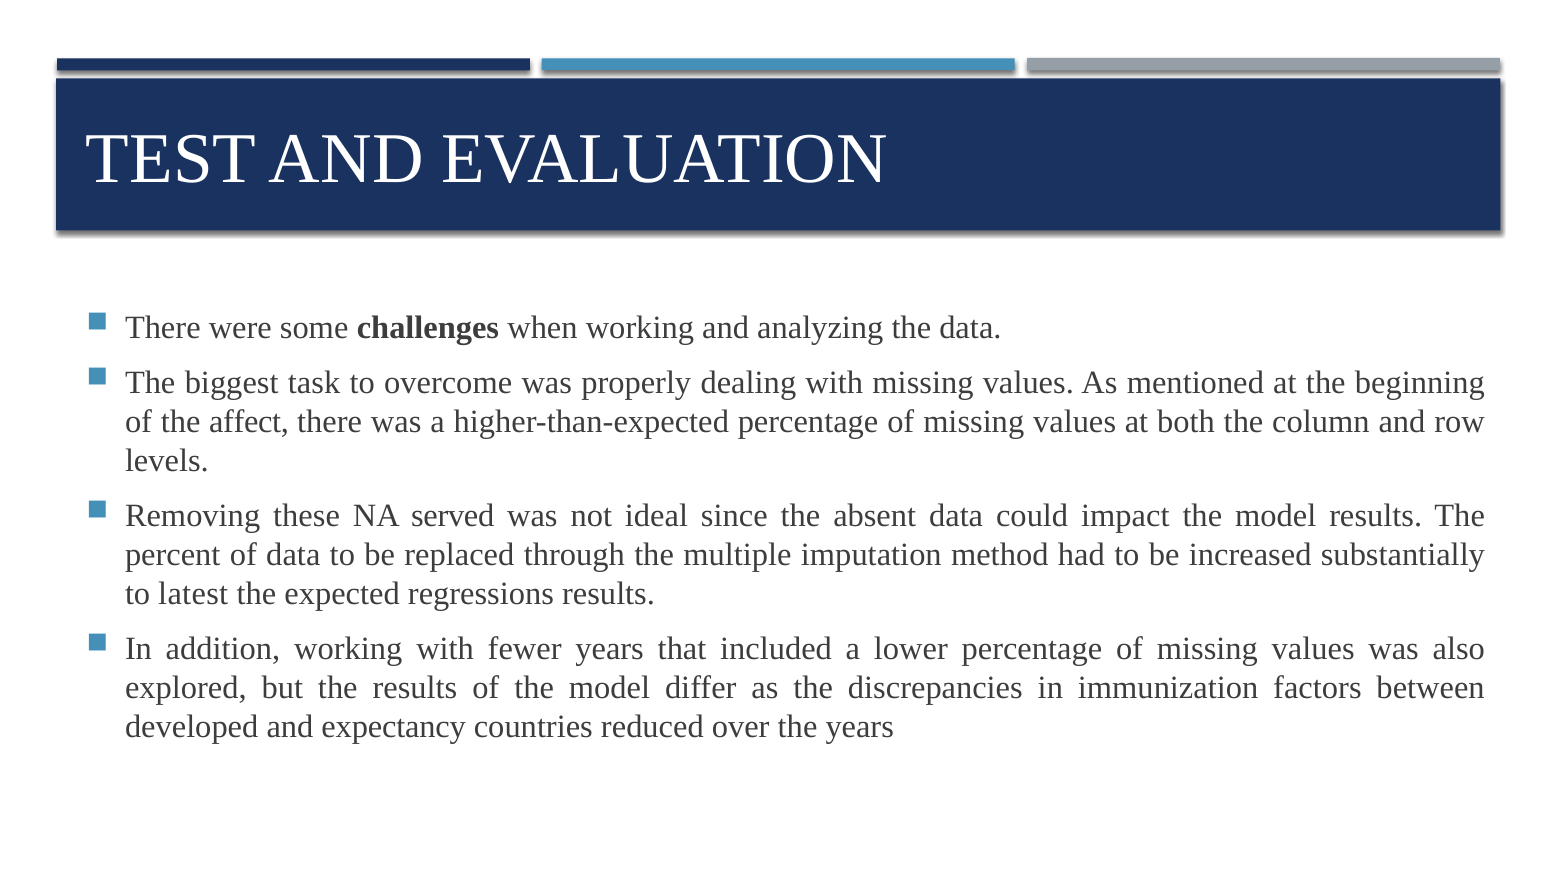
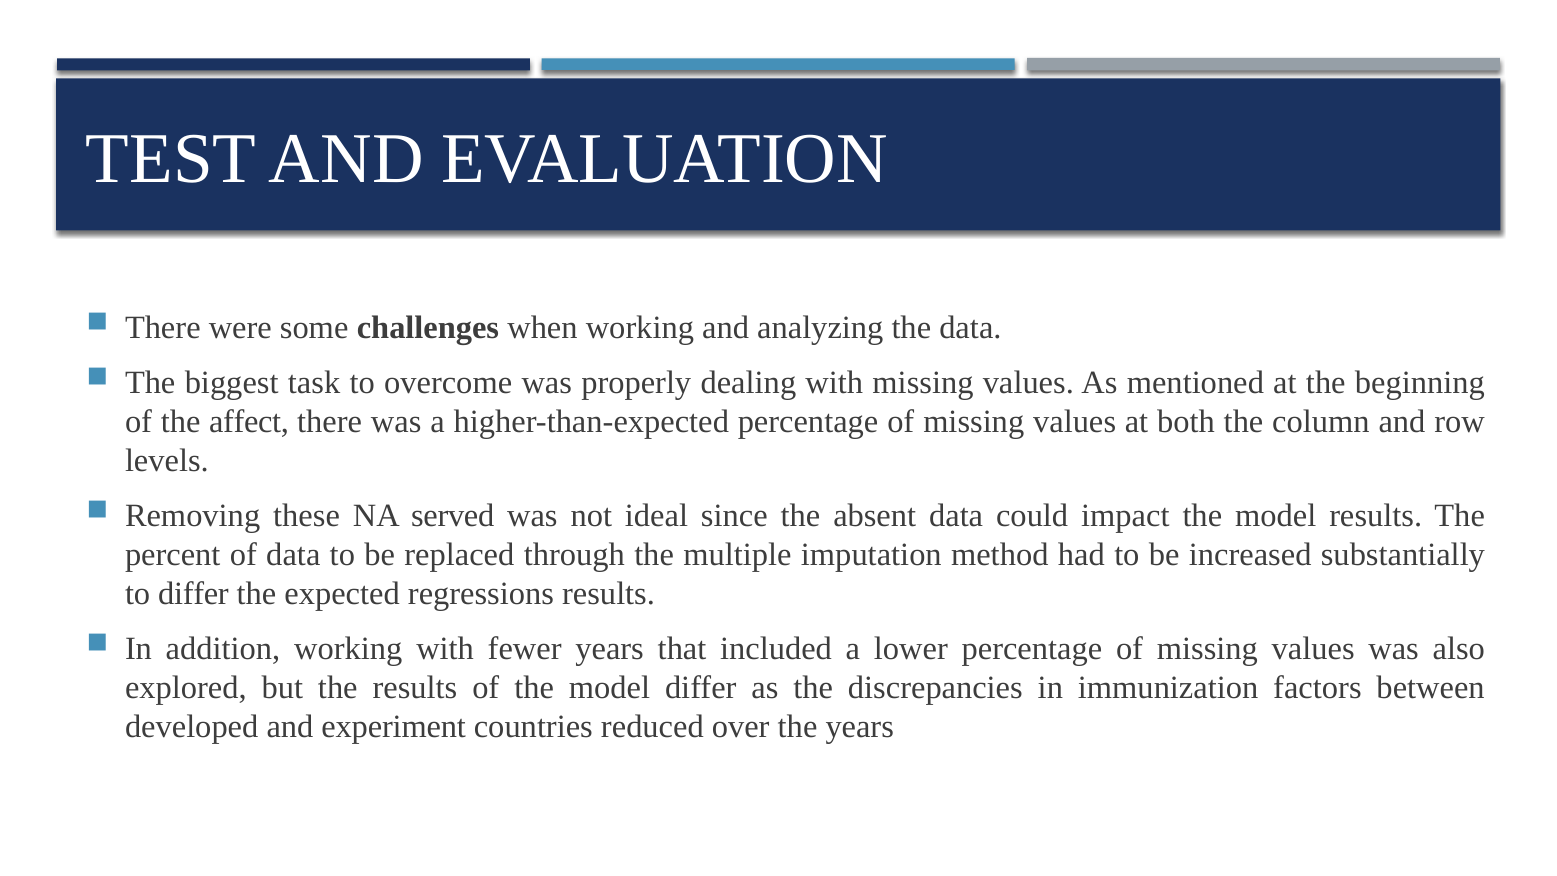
to latest: latest -> differ
expectancy: expectancy -> experiment
